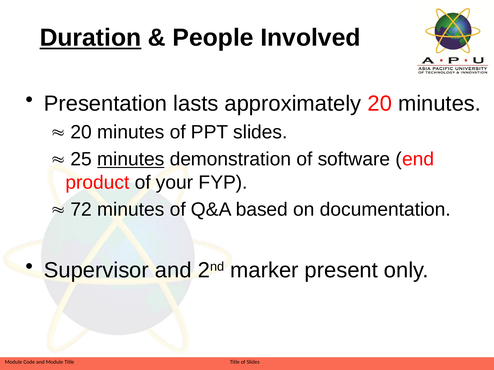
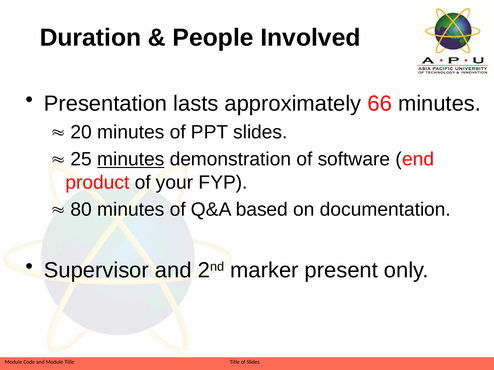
Duration underline: present -> none
approximately 20: 20 -> 66
72: 72 -> 80
